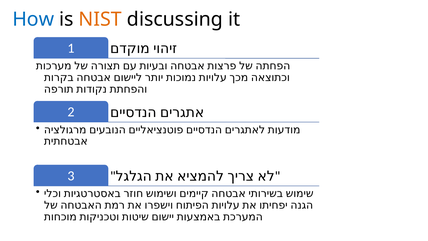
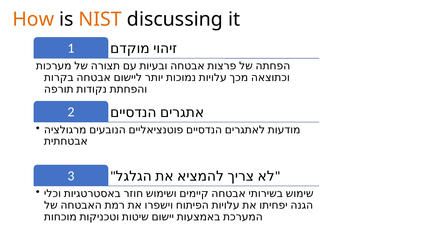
How colour: blue -> orange
